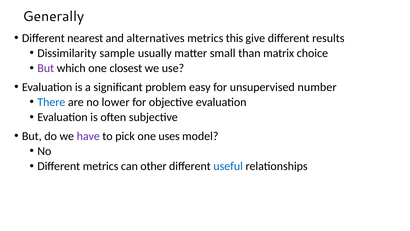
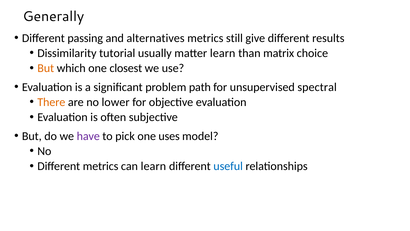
nearest: nearest -> passing
this: this -> still
sample: sample -> tutorial
matter small: small -> learn
But at (46, 68) colour: purple -> orange
easy: easy -> path
number: number -> spectral
There colour: blue -> orange
can other: other -> learn
